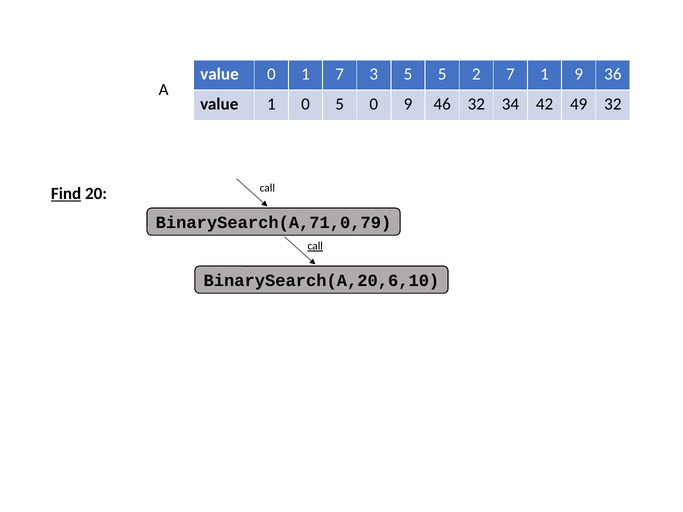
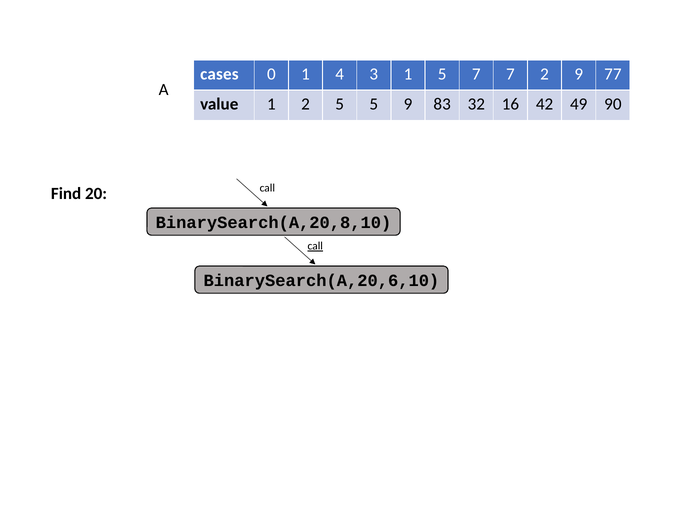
value at (219, 74): value -> cases
1 7: 7 -> 4
3 5: 5 -> 1
5 2: 2 -> 7
7 1: 1 -> 2
36: 36 -> 77
1 0: 0 -> 2
5 0: 0 -> 5
46: 46 -> 83
34: 34 -> 16
49 32: 32 -> 90
Find underline: present -> none
BinarySearch(A,71,0,79: BinarySearch(A,71,0,79 -> BinarySearch(A,20,8,10
